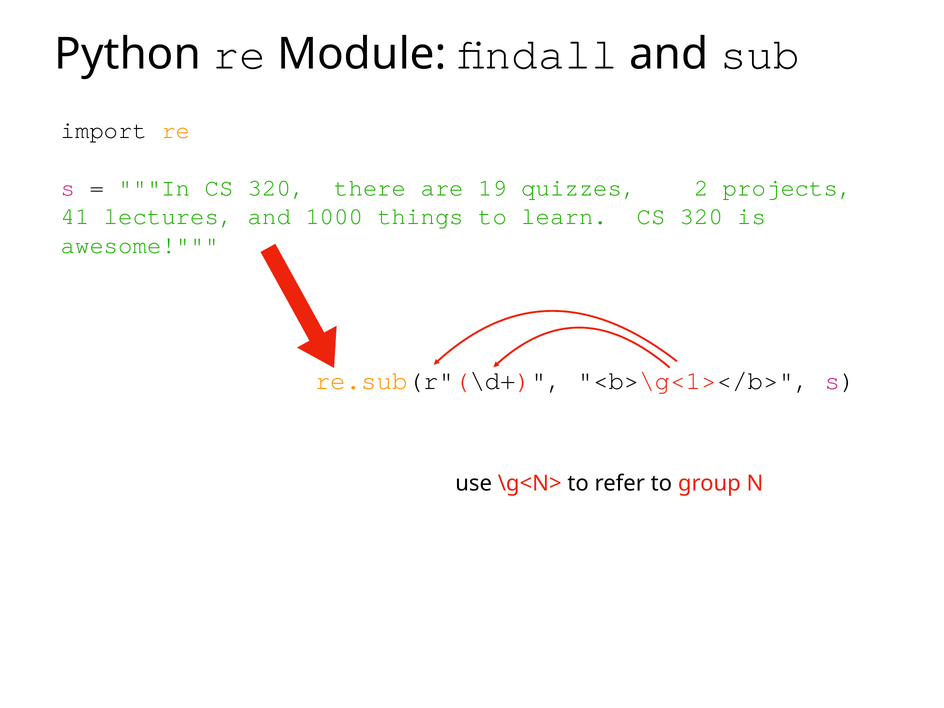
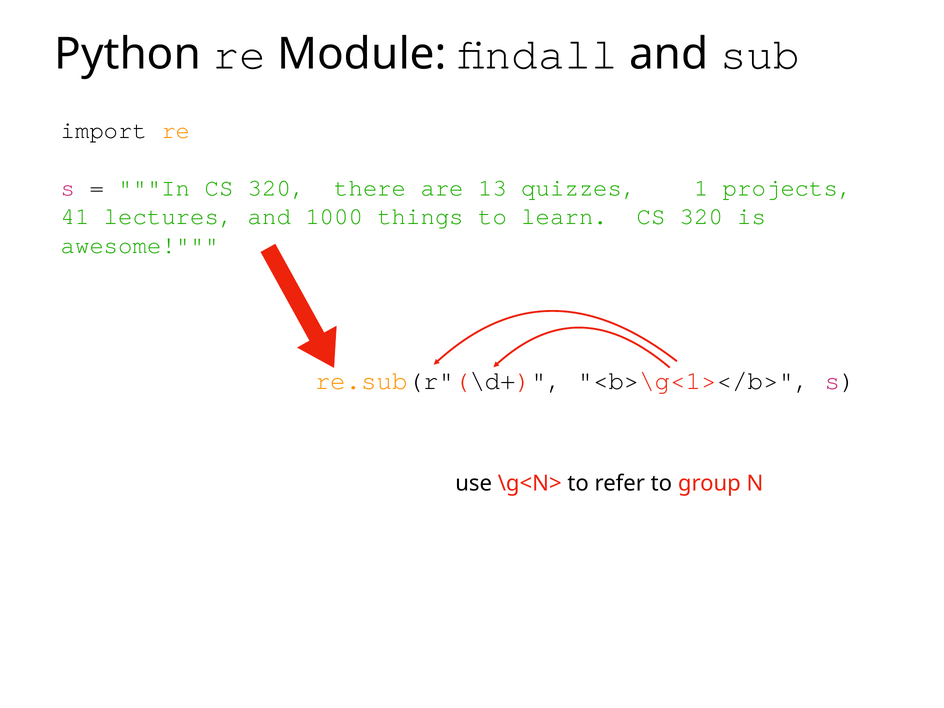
19: 19 -> 13
2: 2 -> 1
